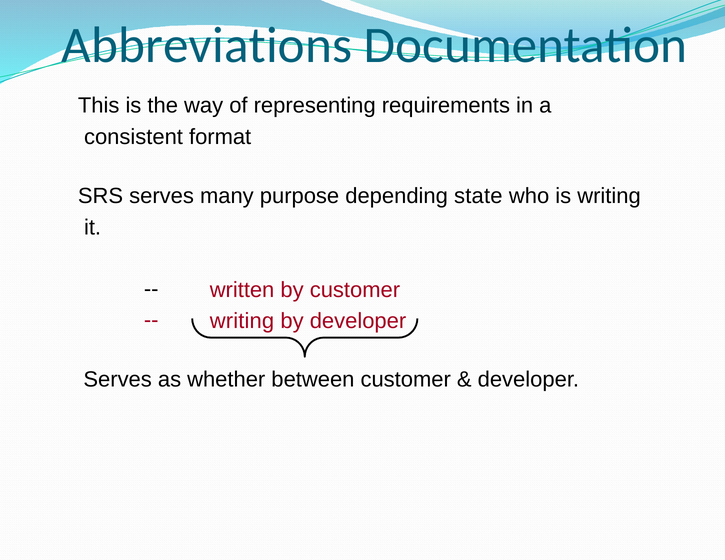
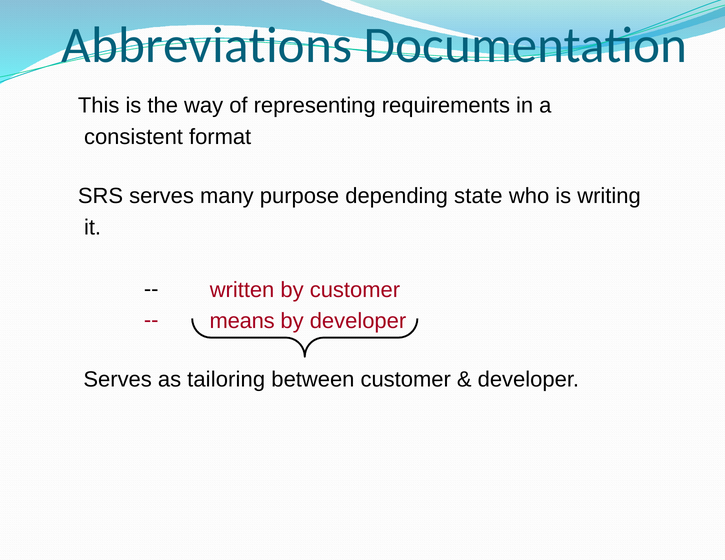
writing at (242, 321): writing -> means
whether: whether -> tailoring
